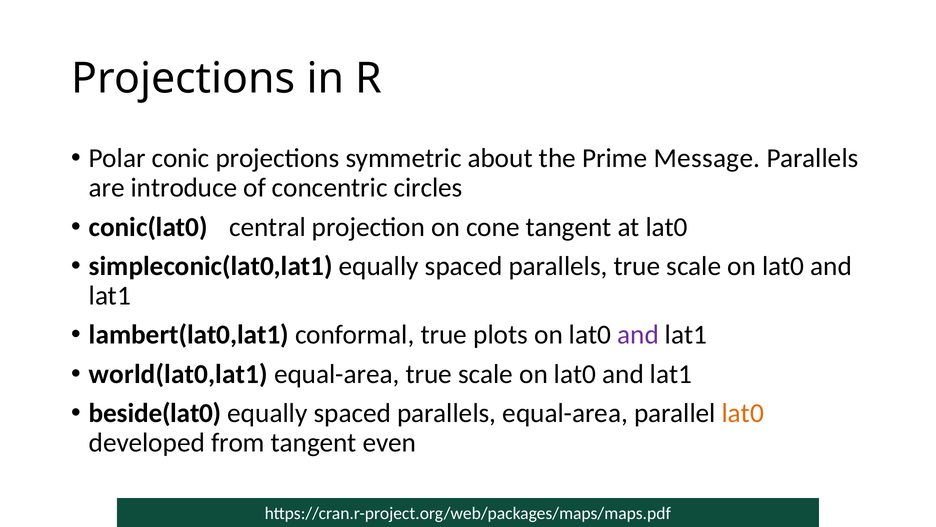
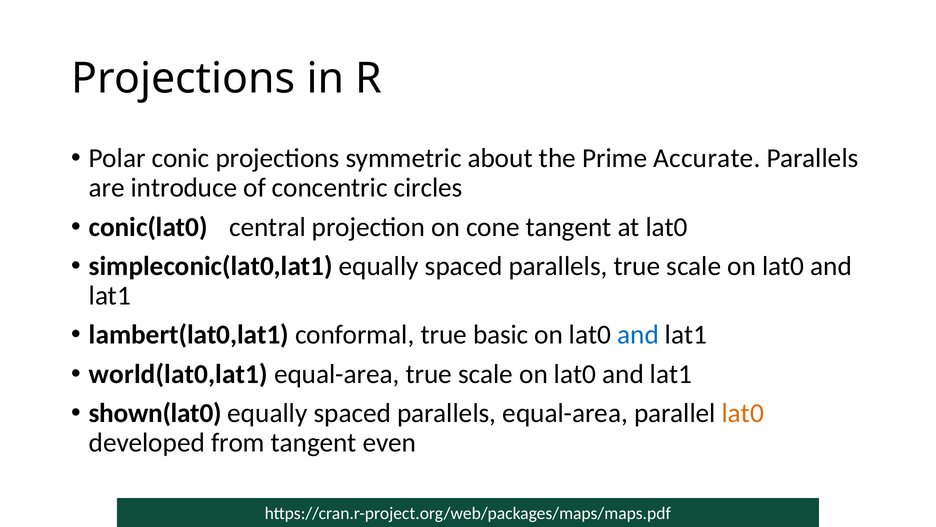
Message: Message -> Accurate
plots: plots -> basic
and at (638, 335) colour: purple -> blue
beside(lat0: beside(lat0 -> shown(lat0
